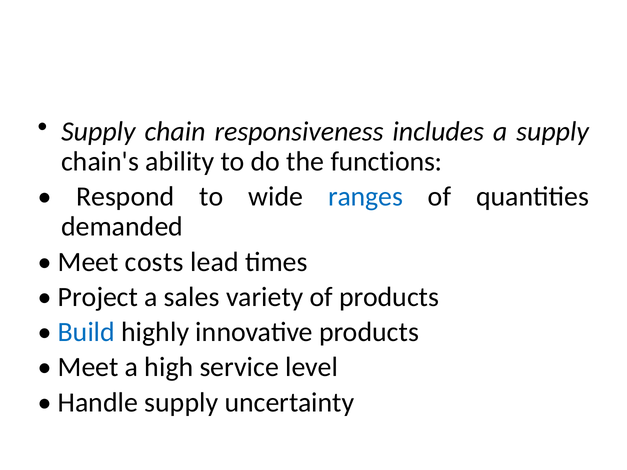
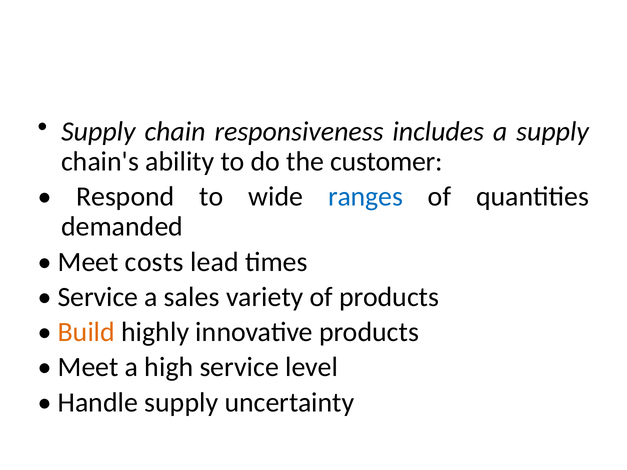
functions: functions -> customer
Project at (98, 297): Project -> Service
Build colour: blue -> orange
